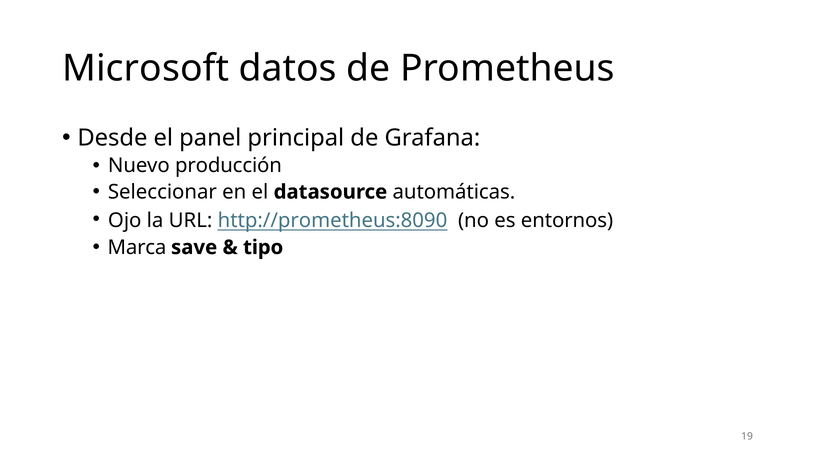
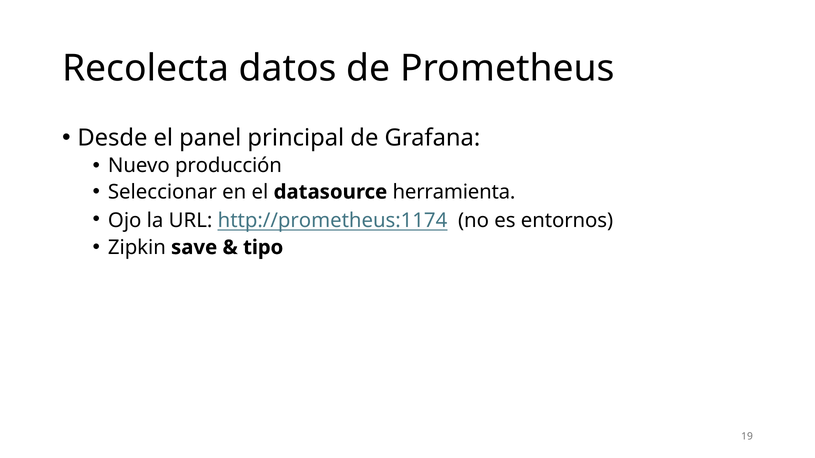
Microsoft: Microsoft -> Recolecta
automáticas: automáticas -> herramienta
http://prometheus:8090: http://prometheus:8090 -> http://prometheus:1174
Marca: Marca -> Zipkin
